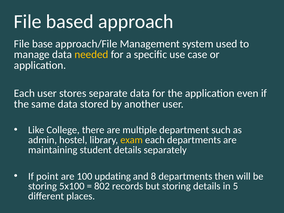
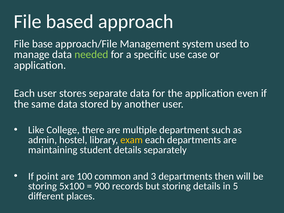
needed colour: yellow -> light green
updating: updating -> common
8: 8 -> 3
802: 802 -> 900
